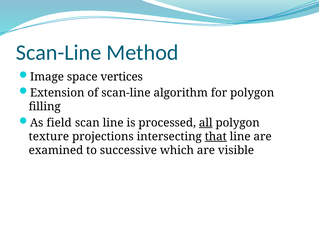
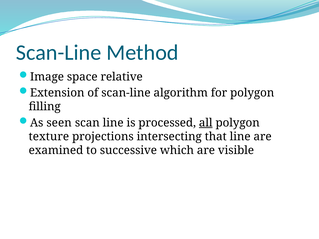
vertices: vertices -> relative
field: field -> seen
that underline: present -> none
